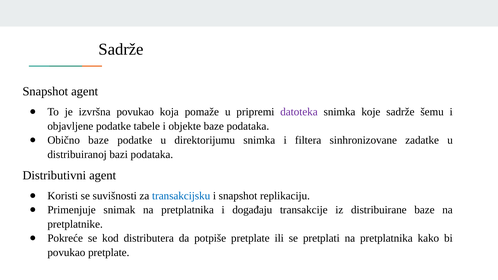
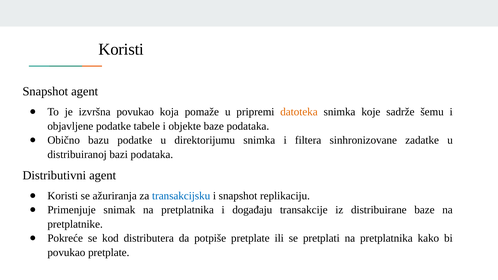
Sadrže at (121, 49): Sadrže -> Koristi
datoteka colour: purple -> orange
Obično baze: baze -> bazu
suvišnosti: suvišnosti -> ažuriranja
